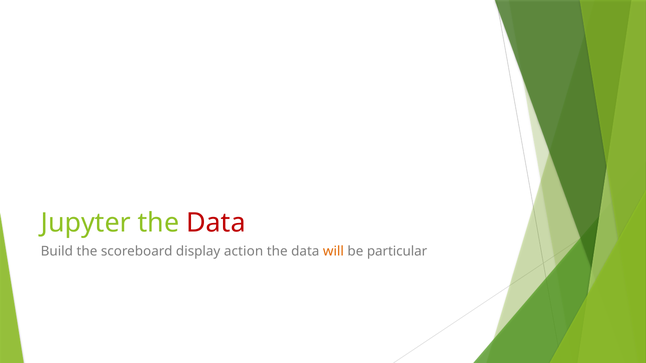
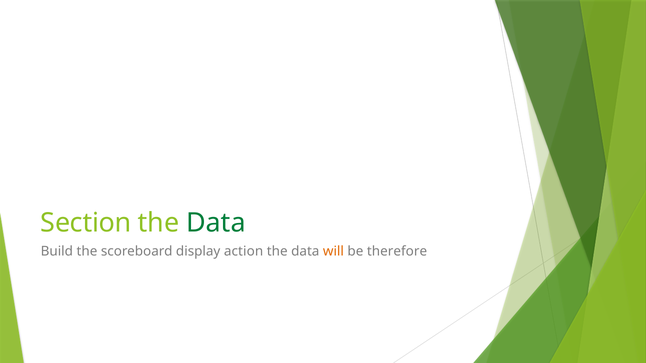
Jupyter: Jupyter -> Section
Data at (216, 223) colour: red -> green
particular: particular -> therefore
